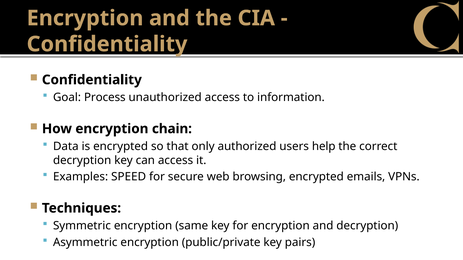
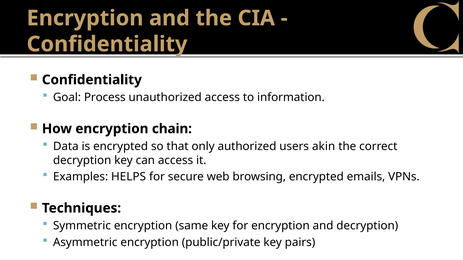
help: help -> akin
SPEED: SPEED -> HELPS
